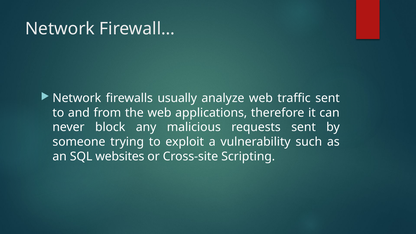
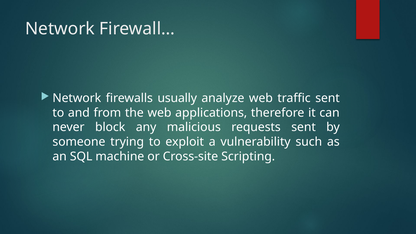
websites: websites -> machine
